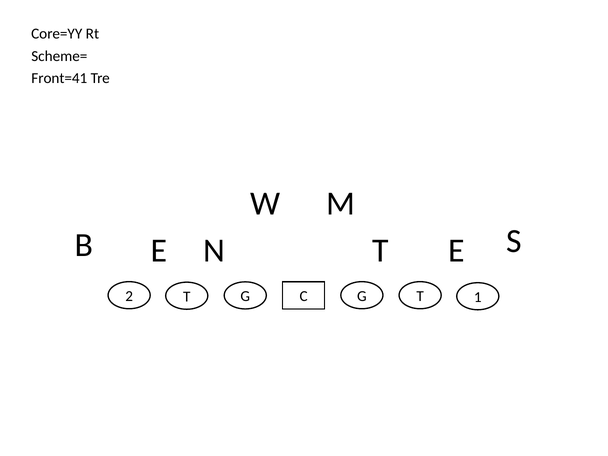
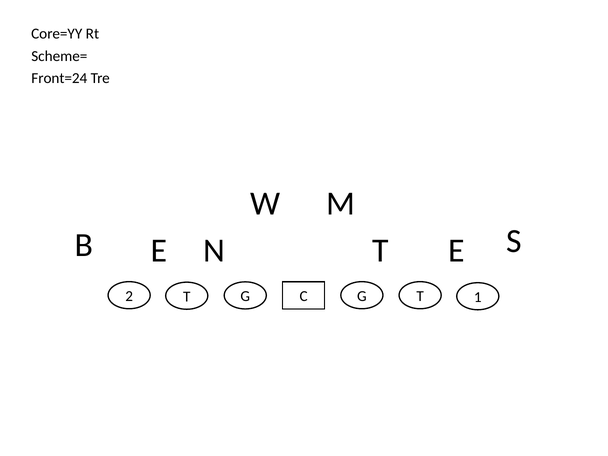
Front=41: Front=41 -> Front=24
